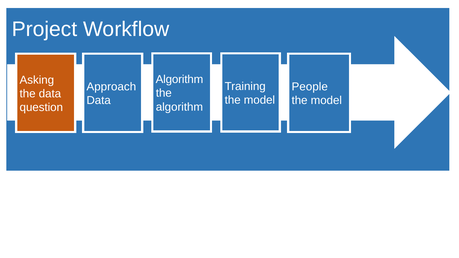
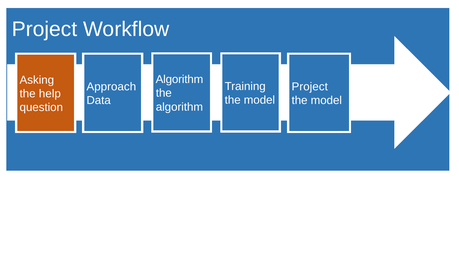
People at (310, 87): People -> Project
the data: data -> help
